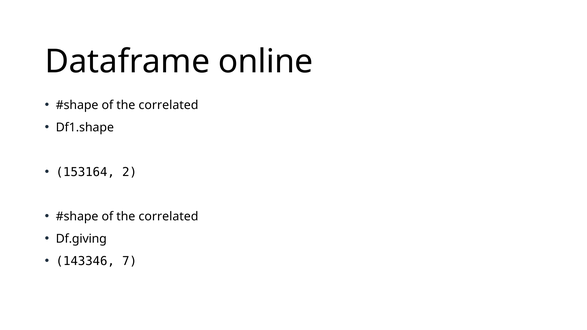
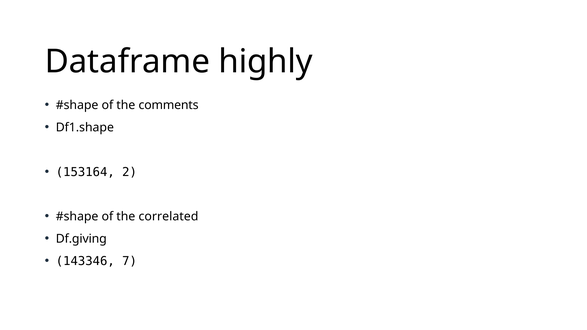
online: online -> highly
correlated at (168, 105): correlated -> comments
